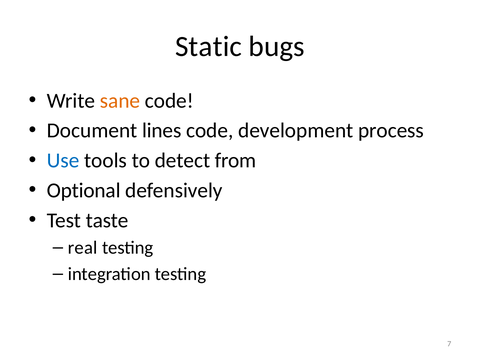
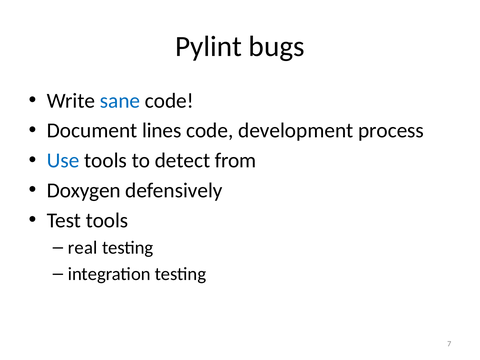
Static: Static -> Pylint
sane colour: orange -> blue
Optional: Optional -> Doxygen
Test taste: taste -> tools
